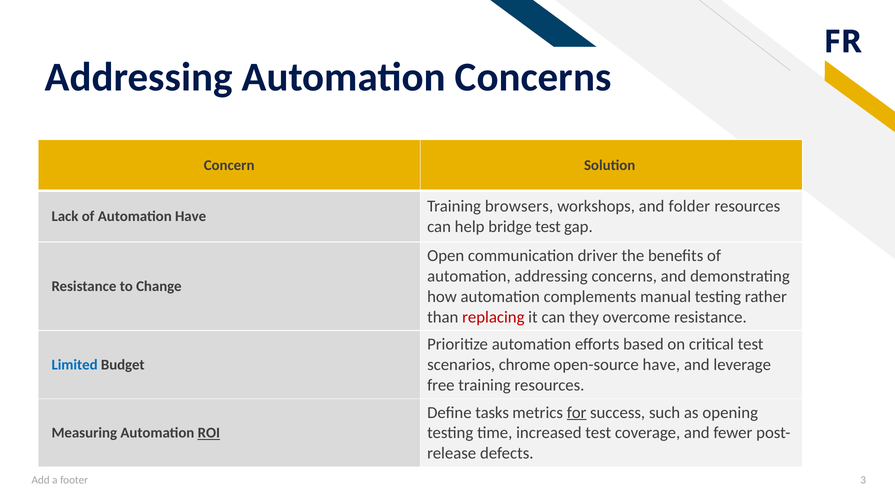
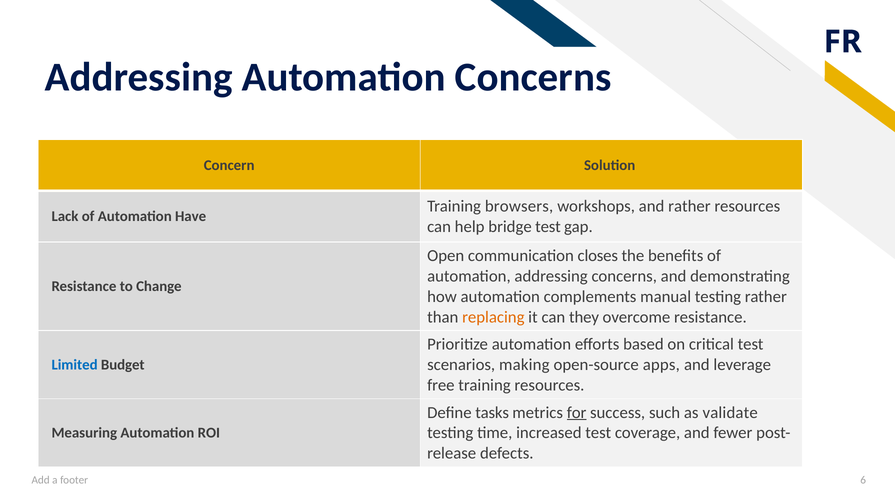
and folder: folder -> rather
driver: driver -> closes
replacing colour: red -> orange
chrome: chrome -> making
open-source have: have -> apps
opening: opening -> validate
ROI underline: present -> none
3: 3 -> 6
